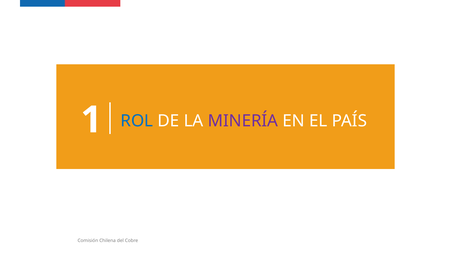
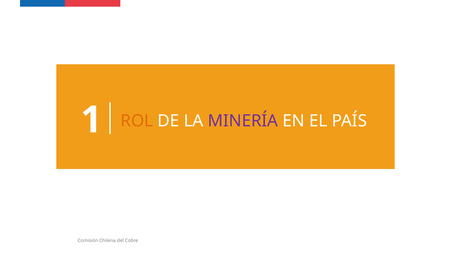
ROL colour: blue -> orange
